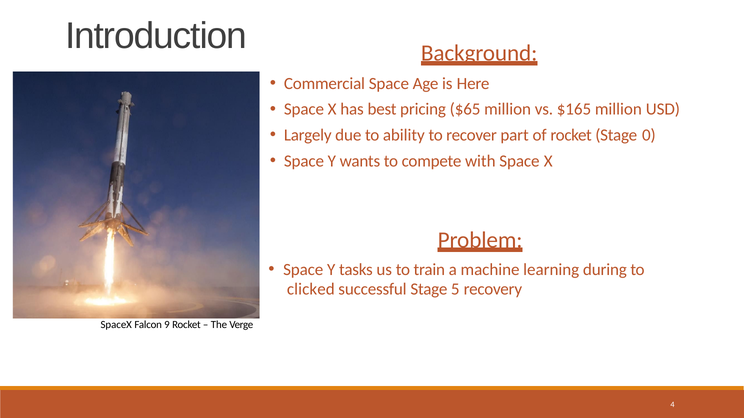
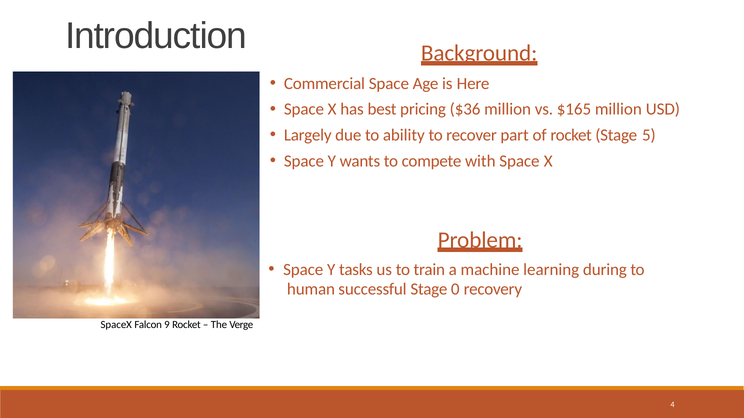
$65: $65 -> $36
0: 0 -> 5
clicked: clicked -> human
5: 5 -> 0
